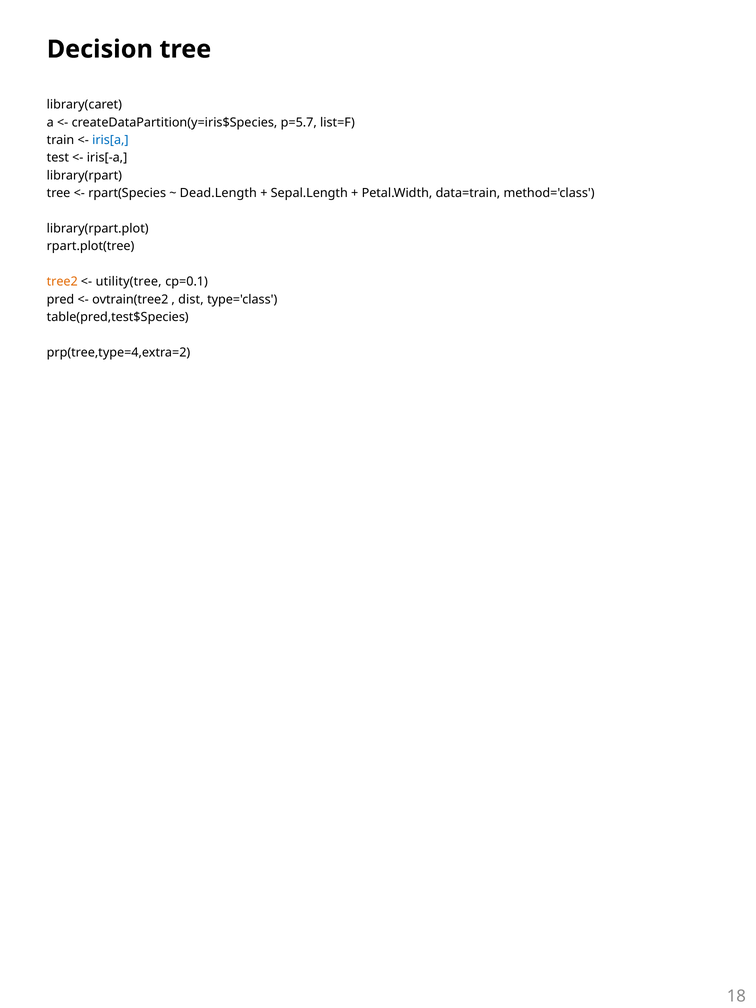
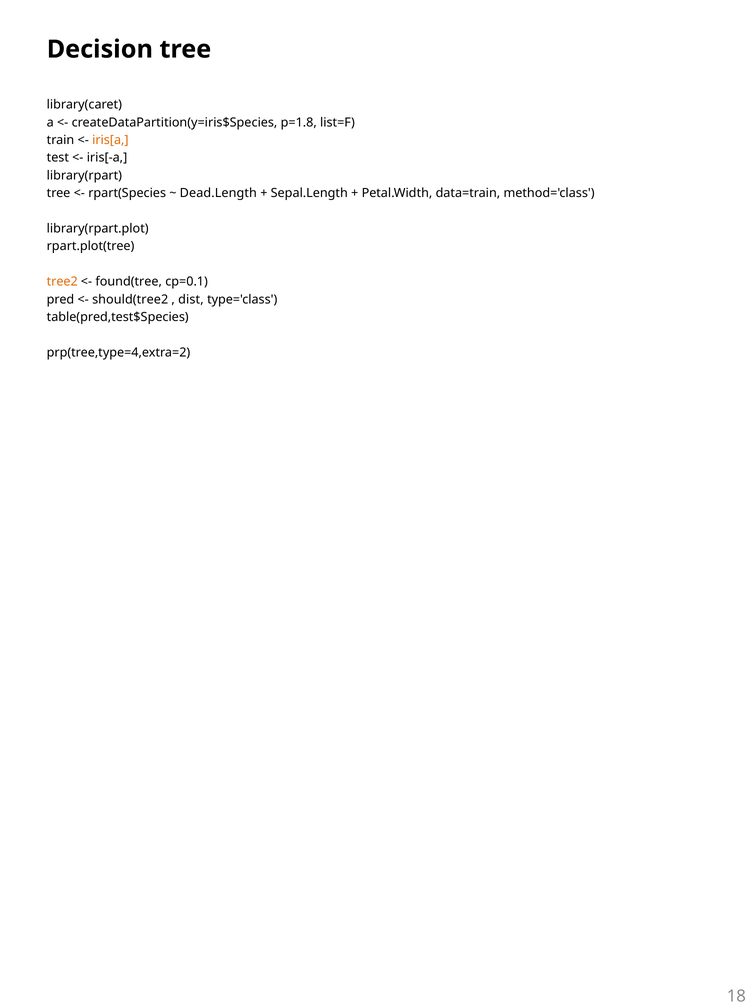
p=5.7: p=5.7 -> p=1.8
iris[a colour: blue -> orange
utility(tree: utility(tree -> found(tree
ovtrain(tree2: ovtrain(tree2 -> should(tree2
